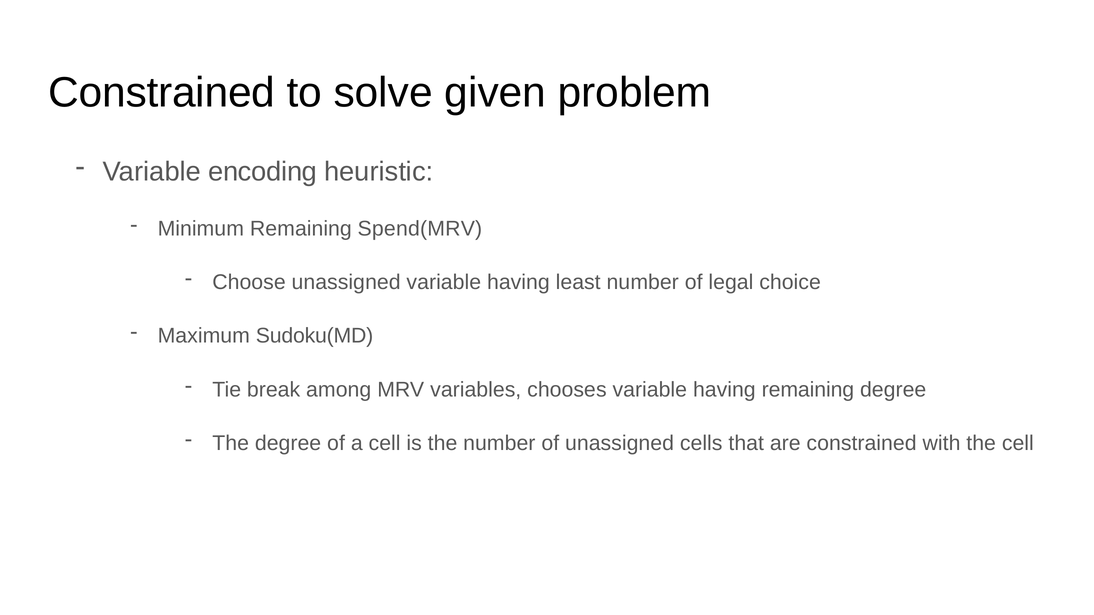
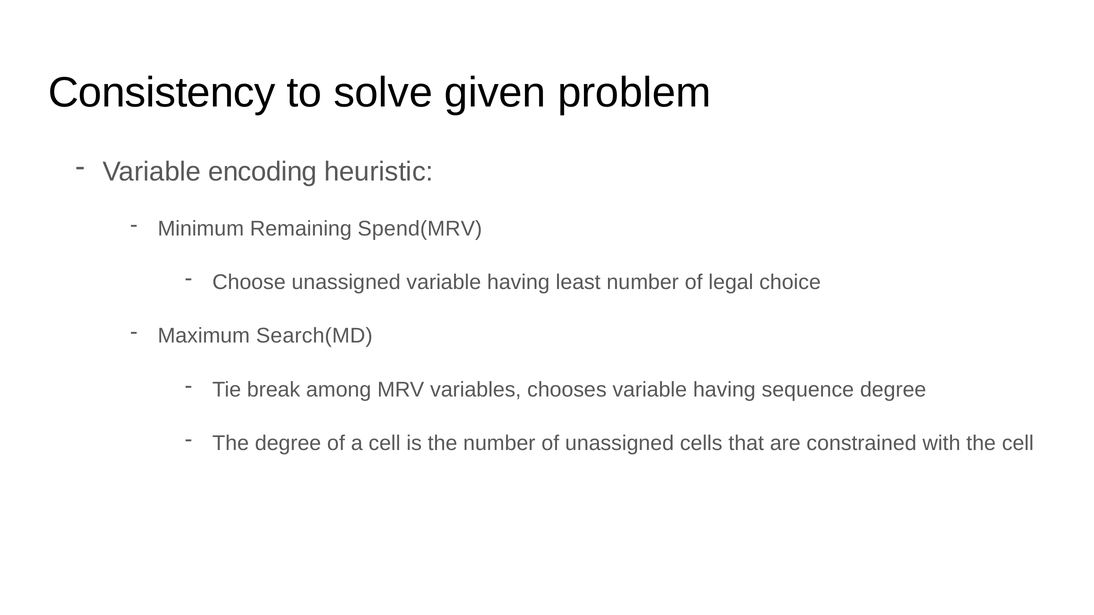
Constrained at (162, 93): Constrained -> Consistency
Sudoku(MD: Sudoku(MD -> Search(MD
having remaining: remaining -> sequence
